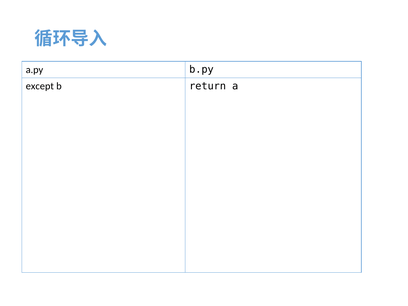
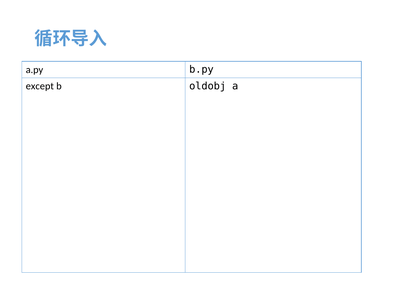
return: return -> oldobj
